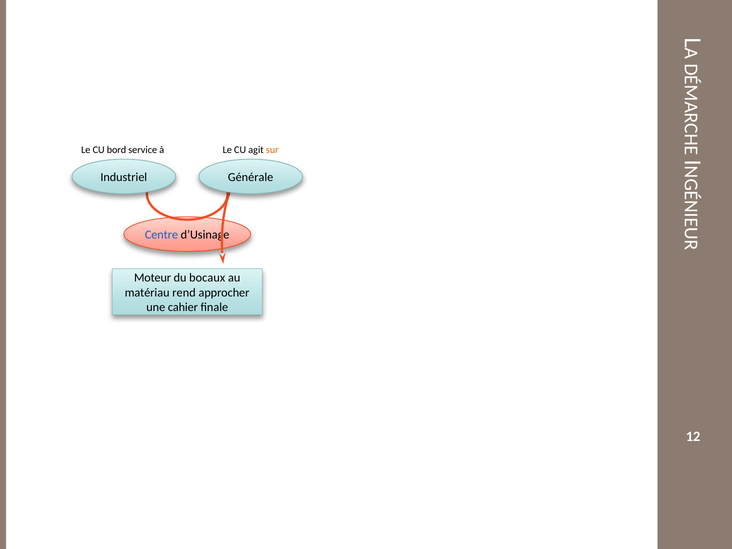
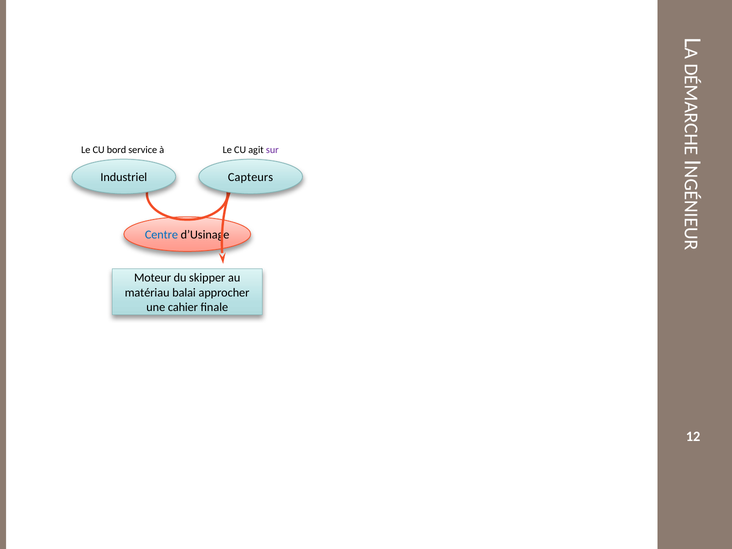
sur colour: orange -> purple
Générale: Générale -> Capteurs
bocaux: bocaux -> skipper
rend: rend -> balai
